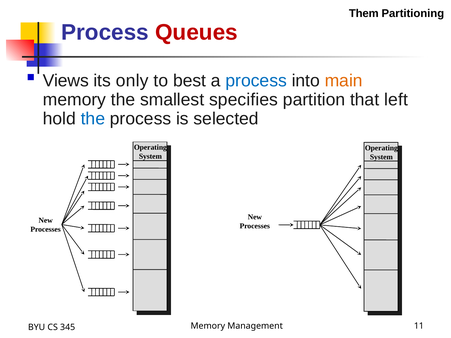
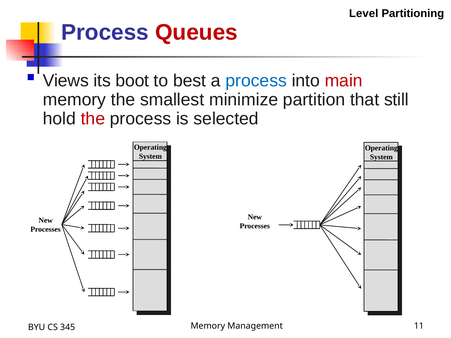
Them: Them -> Level
only: only -> boot
main colour: orange -> red
specifies: specifies -> minimize
left: left -> still
the at (93, 119) colour: blue -> red
